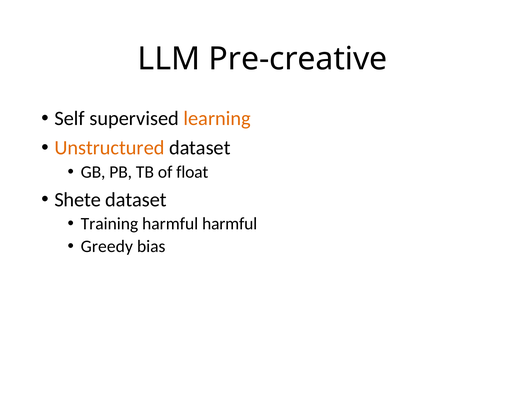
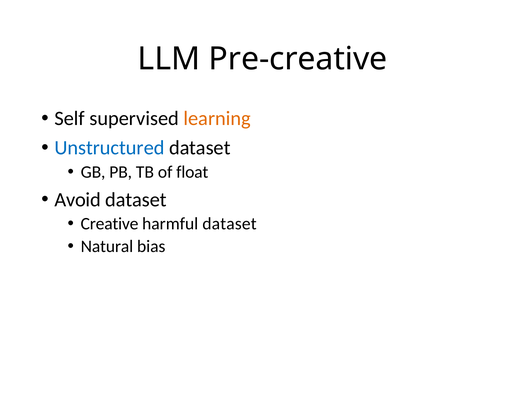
Unstructured colour: orange -> blue
Shete: Shete -> Avoid
Training: Training -> Creative
harmful harmful: harmful -> dataset
Greedy: Greedy -> Natural
